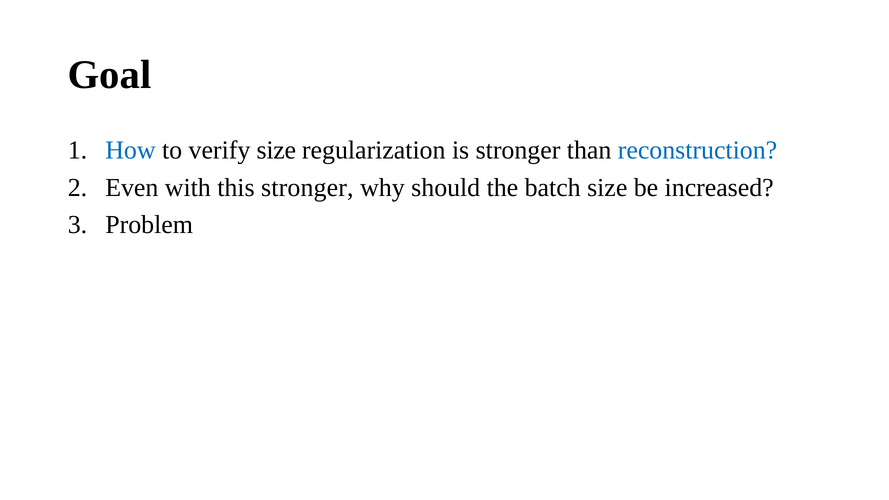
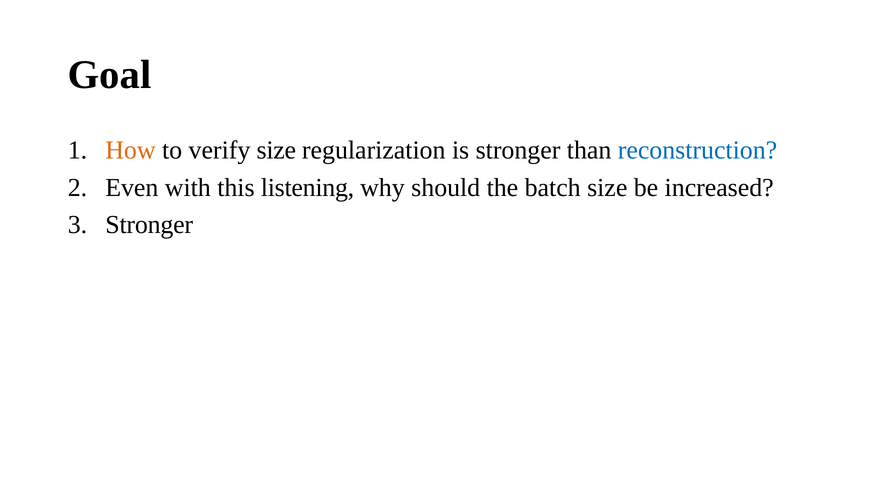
How colour: blue -> orange
this stronger: stronger -> listening
Problem at (149, 225): Problem -> Stronger
